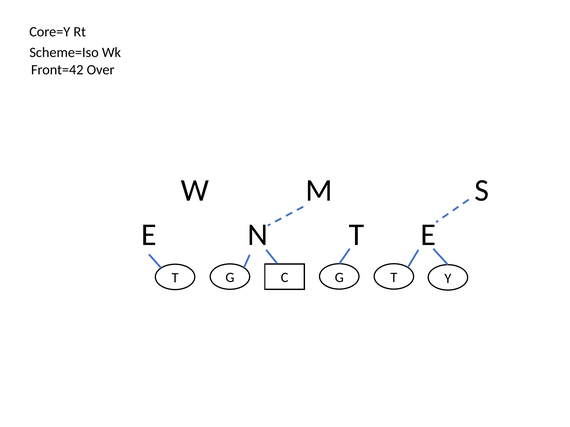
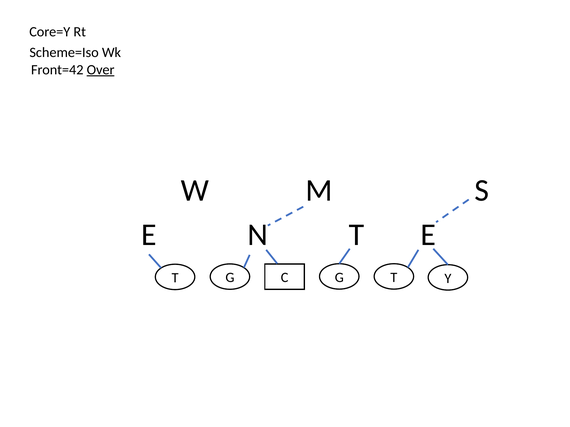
Over underline: none -> present
